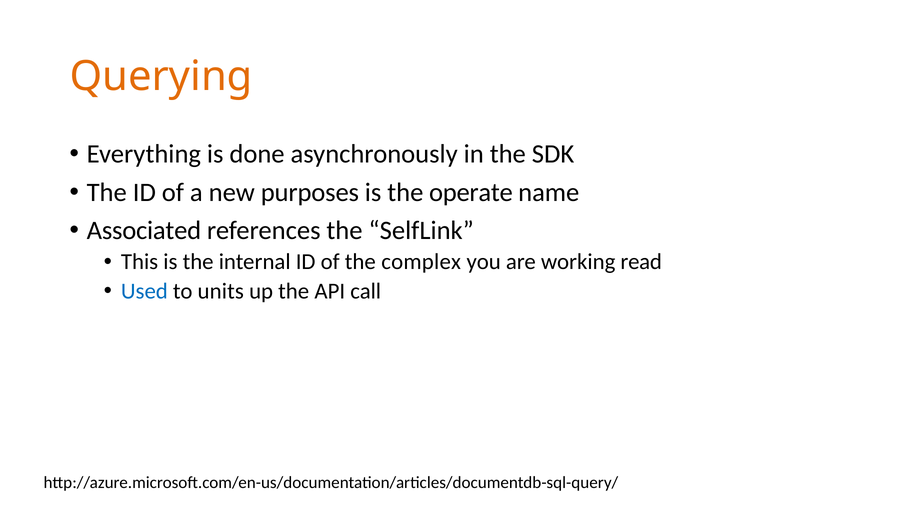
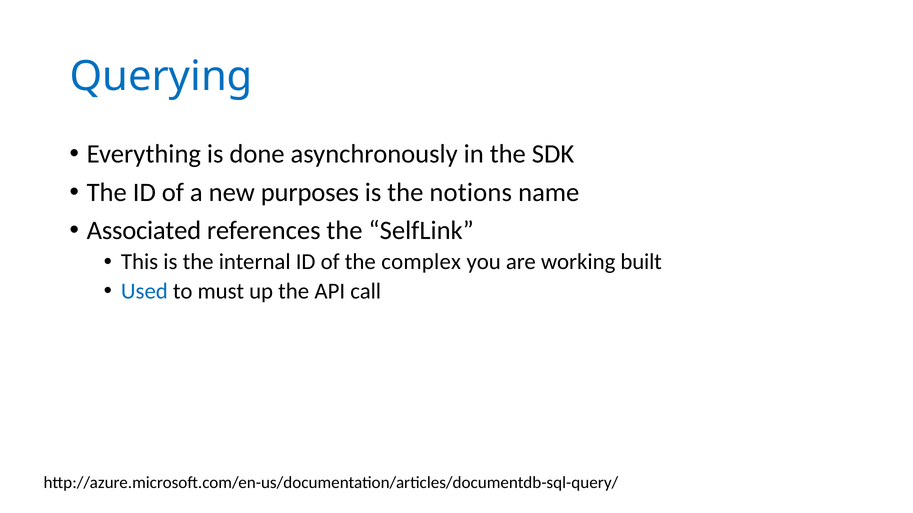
Querying colour: orange -> blue
operate: operate -> notions
read: read -> built
units: units -> must
